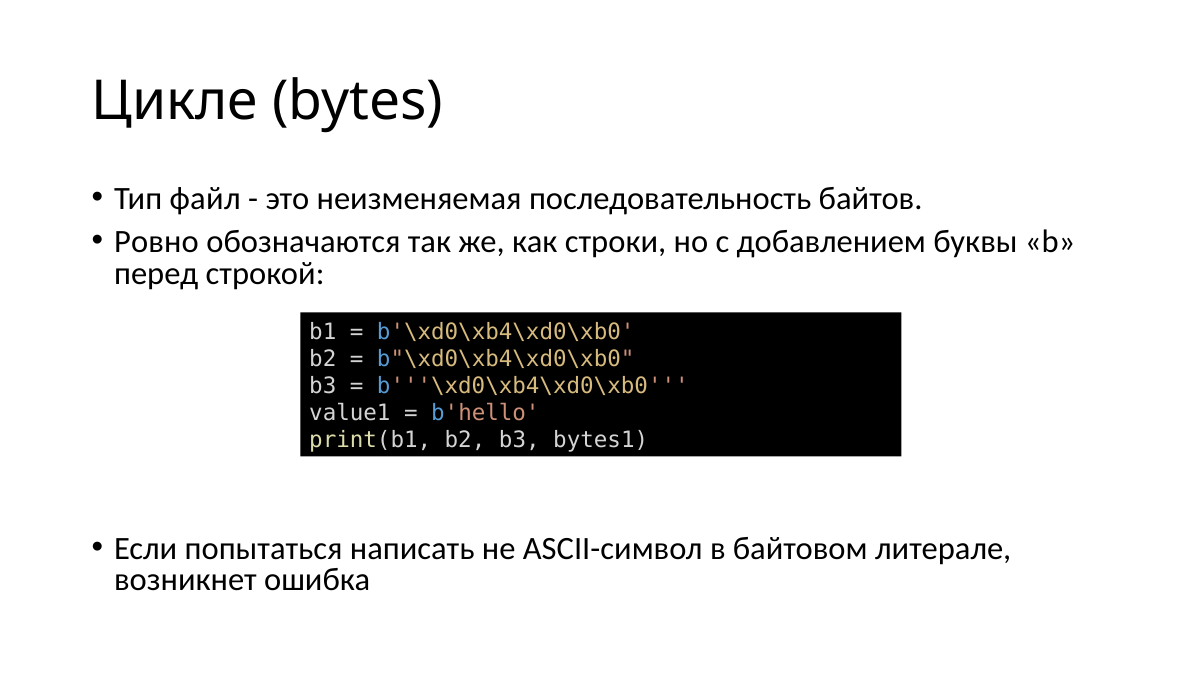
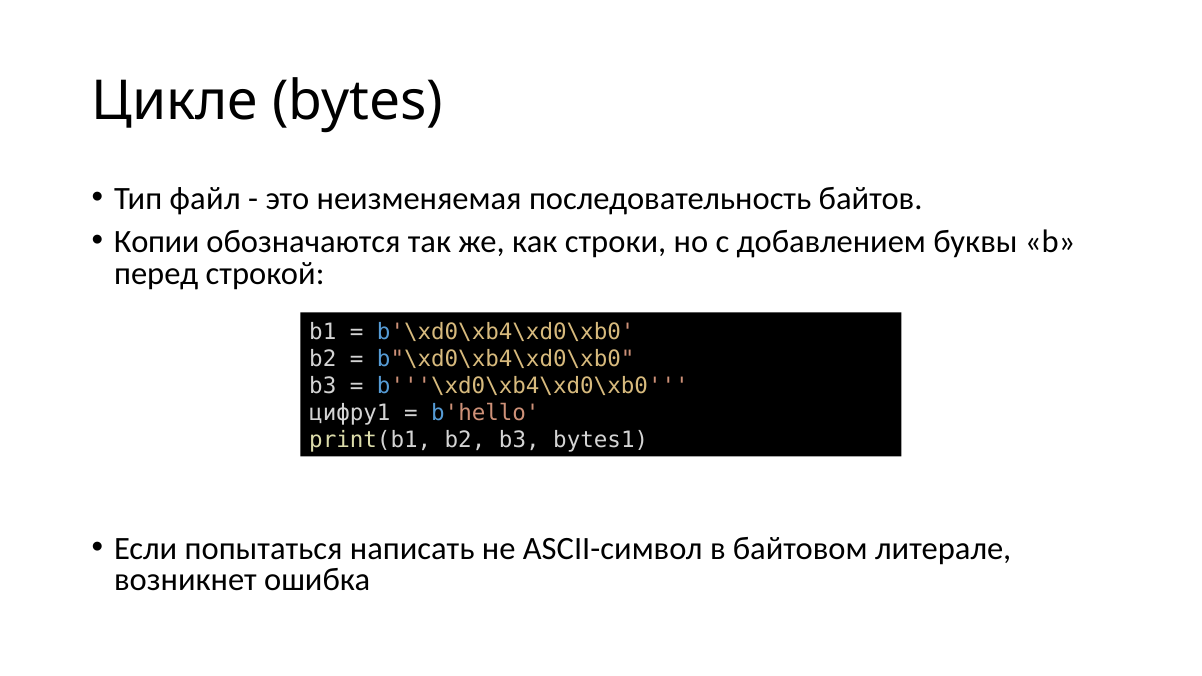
Ровно: Ровно -> Копии
value1: value1 -> цифру1
